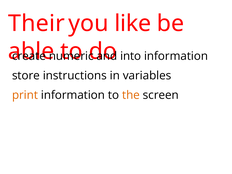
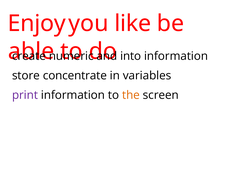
Their: Their -> Enjoy
instructions: instructions -> concentrate
print colour: orange -> purple
